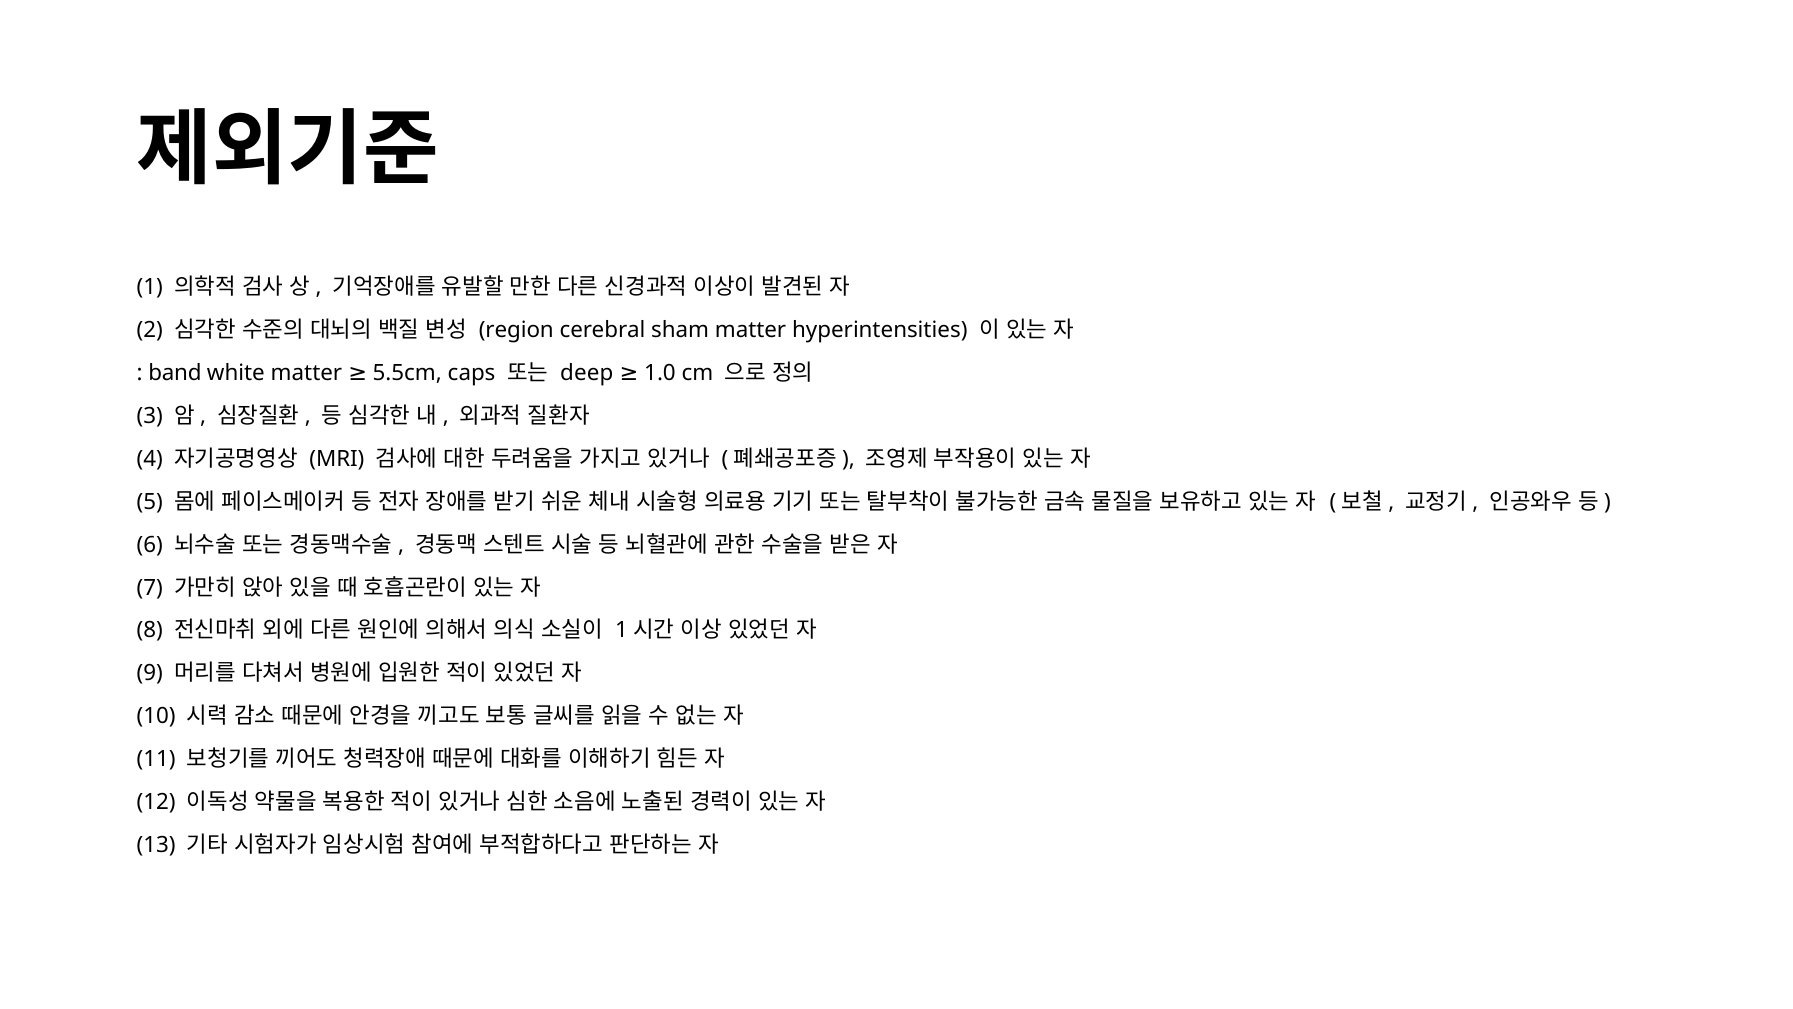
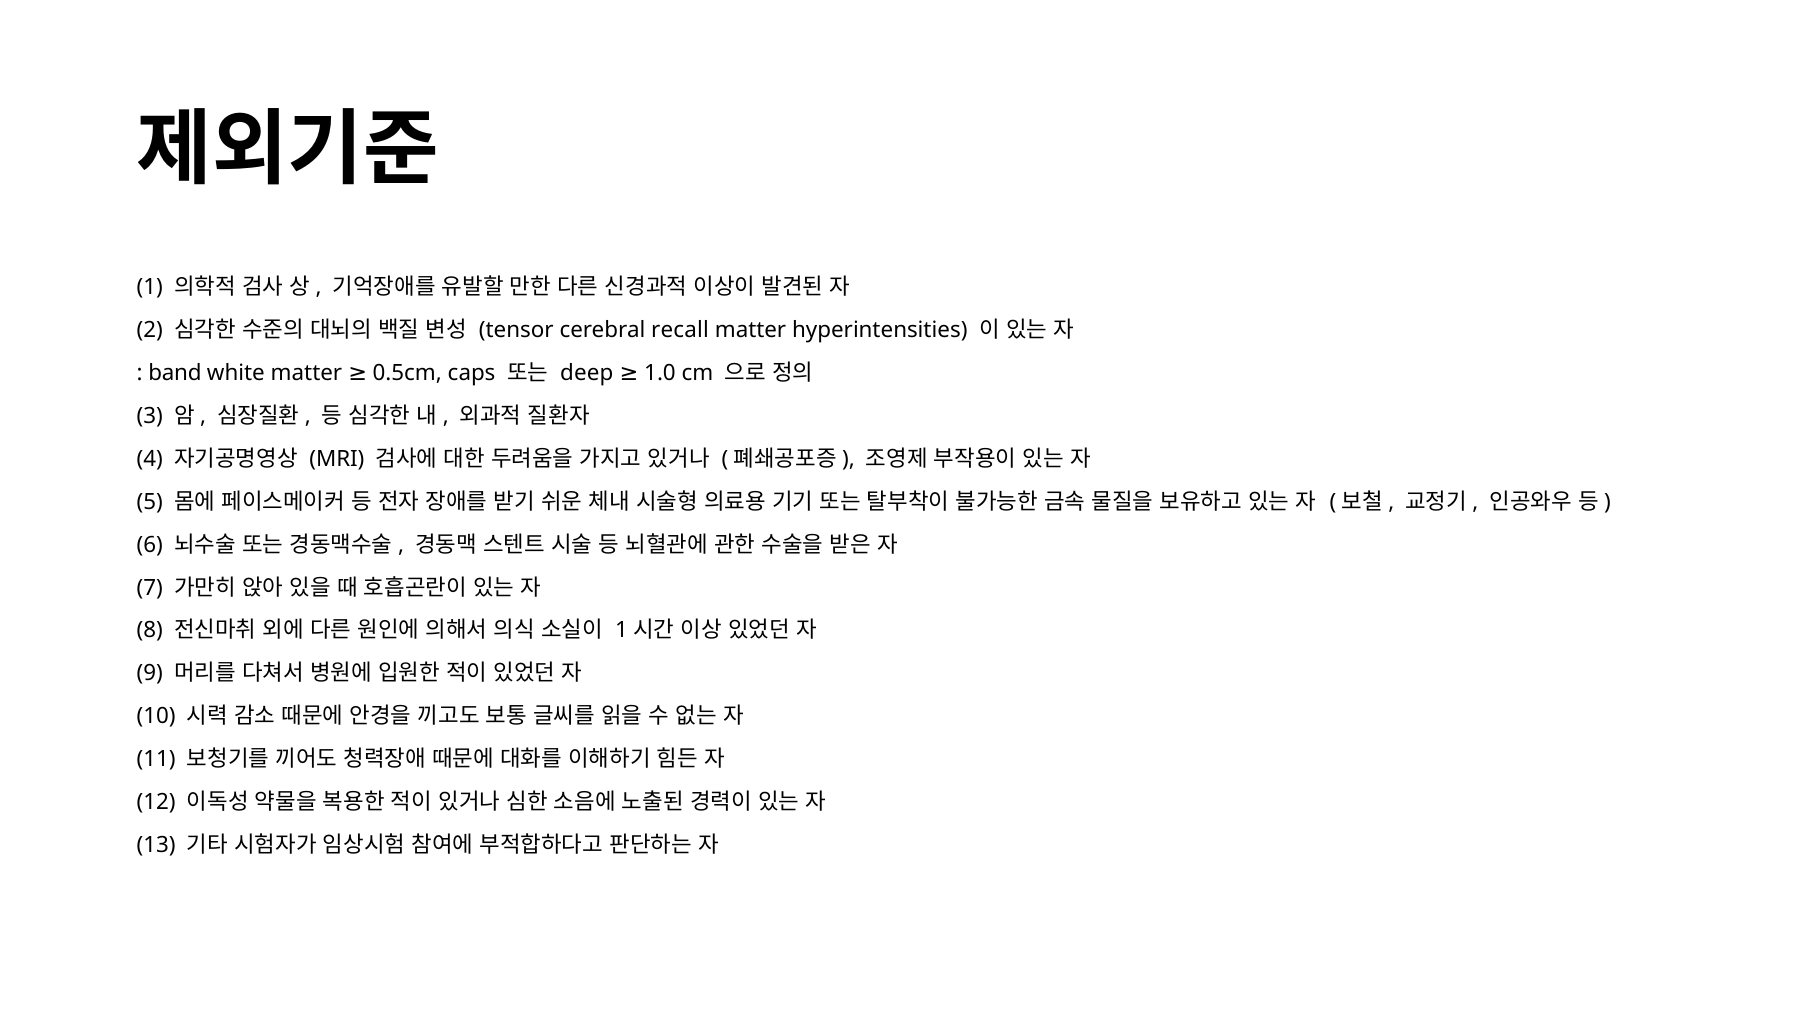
region: region -> tensor
sham: sham -> recall
5.5cm: 5.5cm -> 0.5cm
